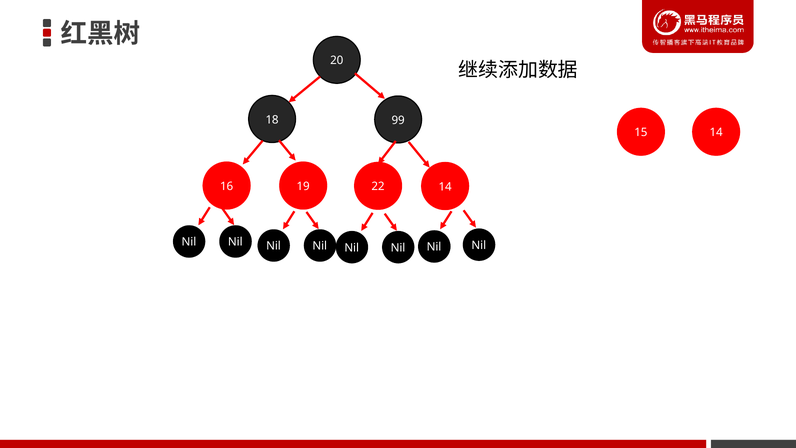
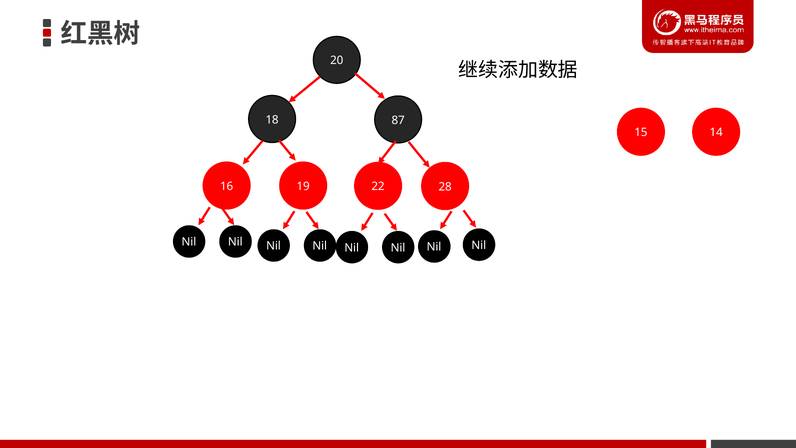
99: 99 -> 87
22 14: 14 -> 28
